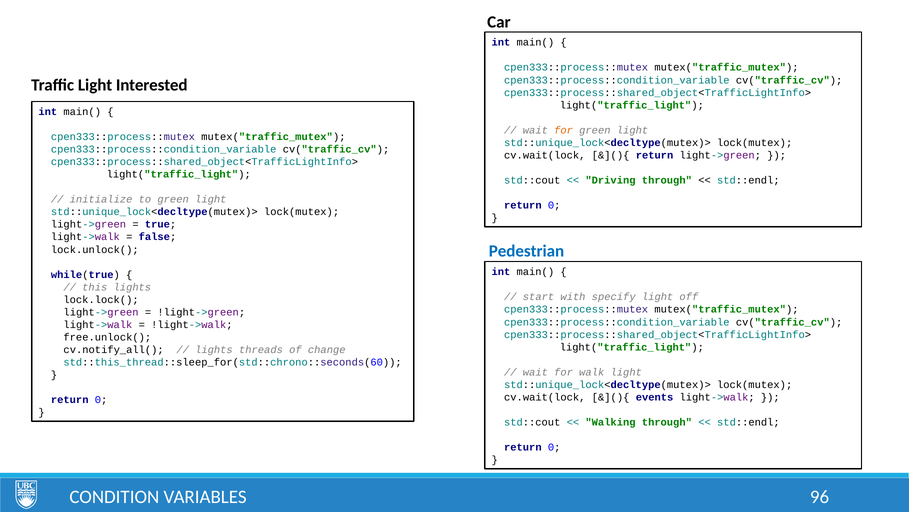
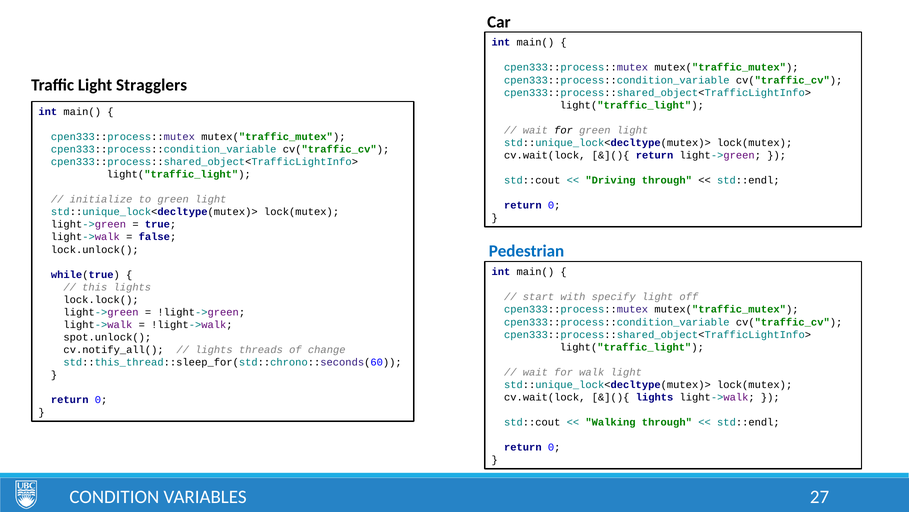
Interested: Interested -> Stragglers
for at (564, 130) colour: orange -> black
free.unlock(: free.unlock( -> spot.unlock(
events at (655, 397): events -> lights
96: 96 -> 27
